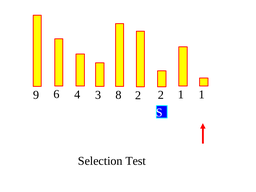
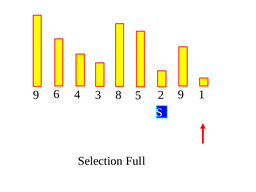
6 2: 2 -> 5
4 1: 1 -> 9
Test: Test -> Full
